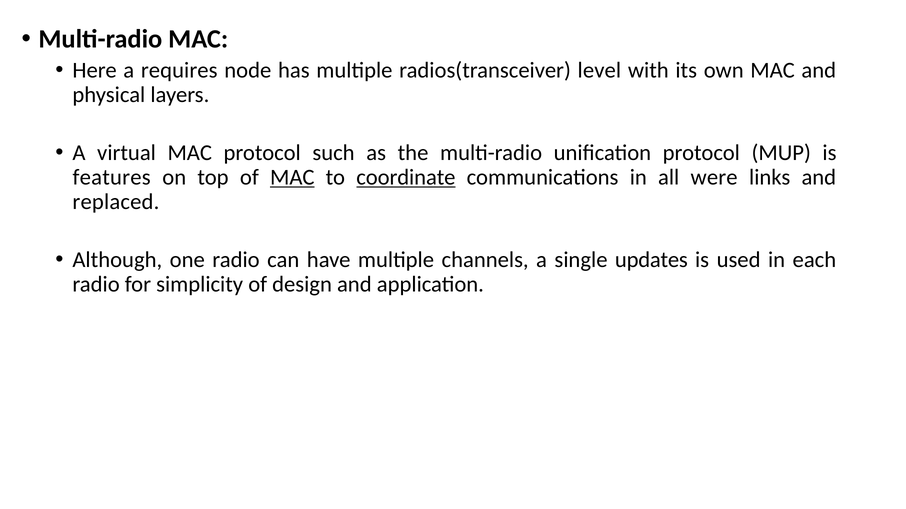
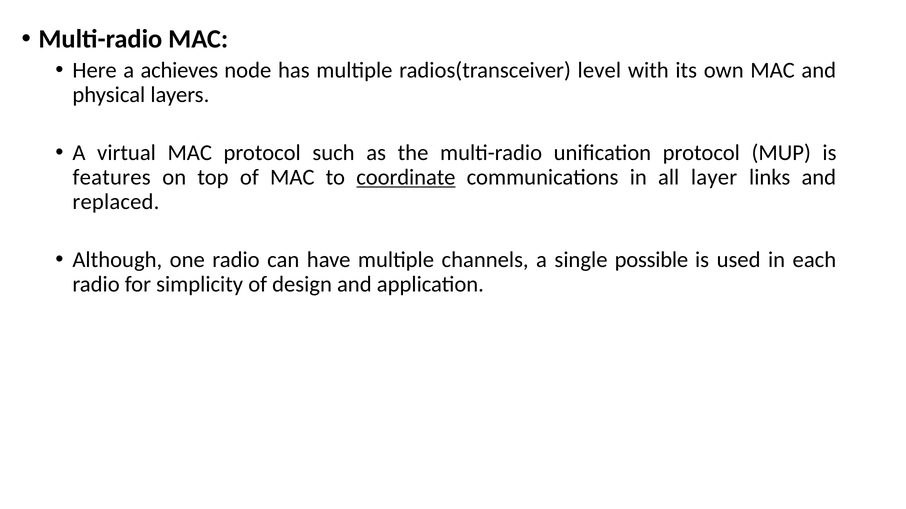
requires: requires -> achieves
MAC at (292, 177) underline: present -> none
were: were -> layer
updates: updates -> possible
